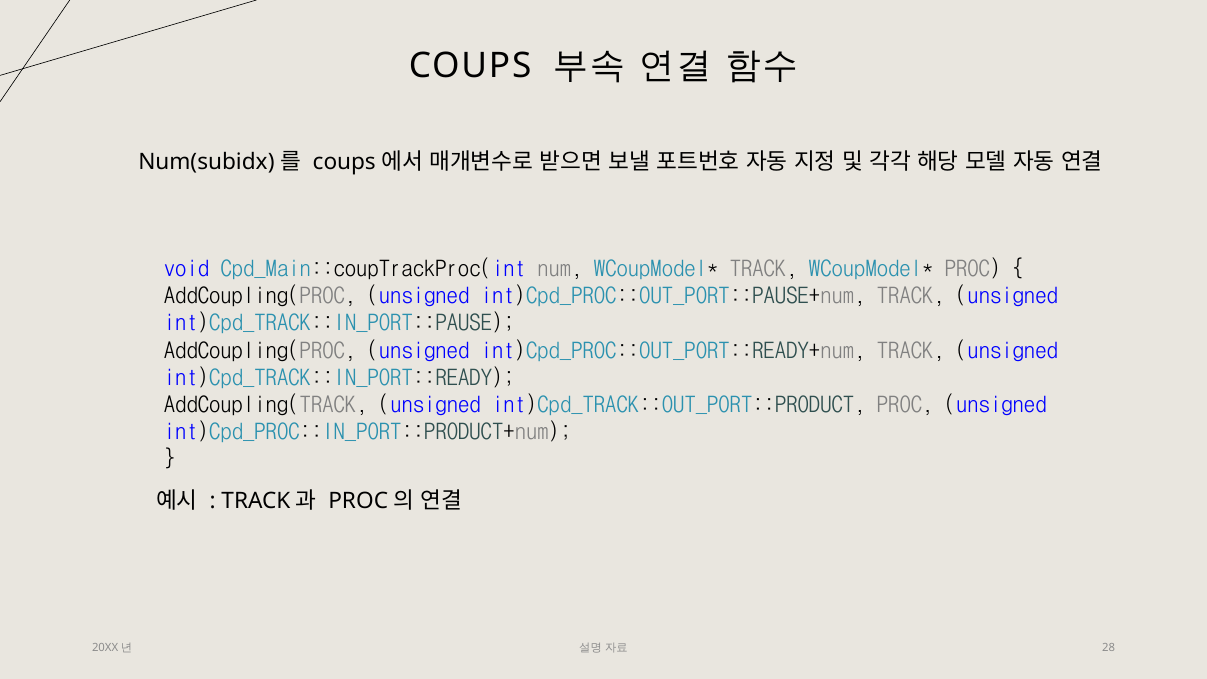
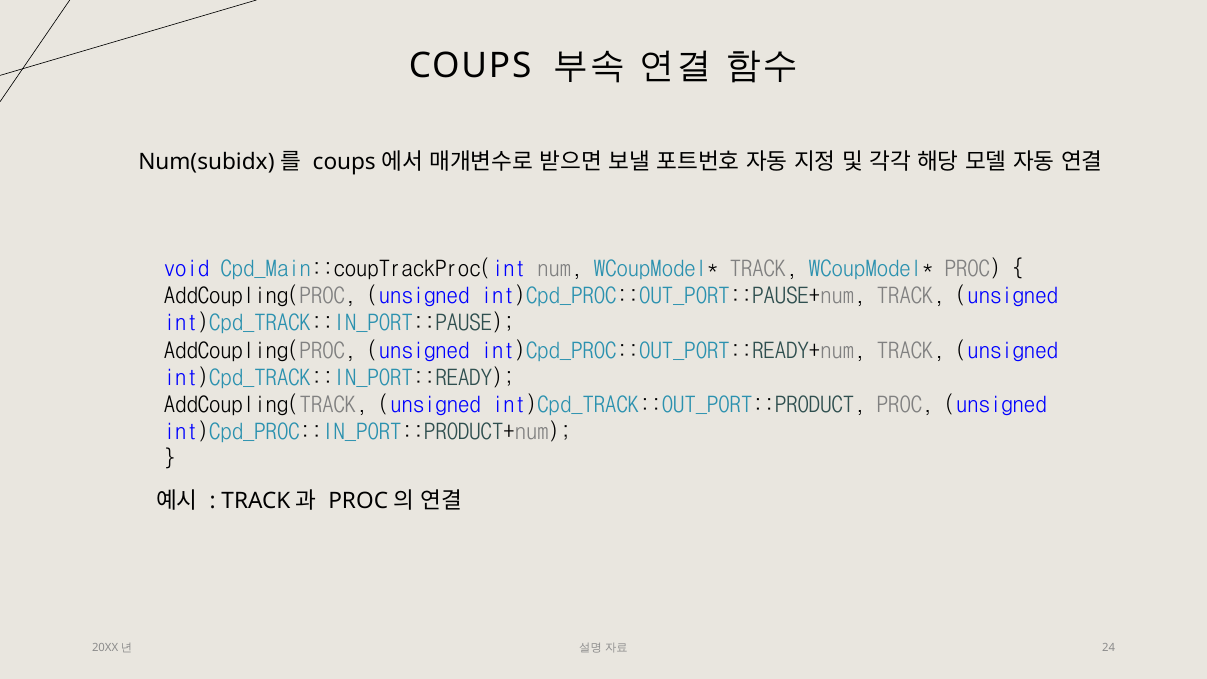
28: 28 -> 24
